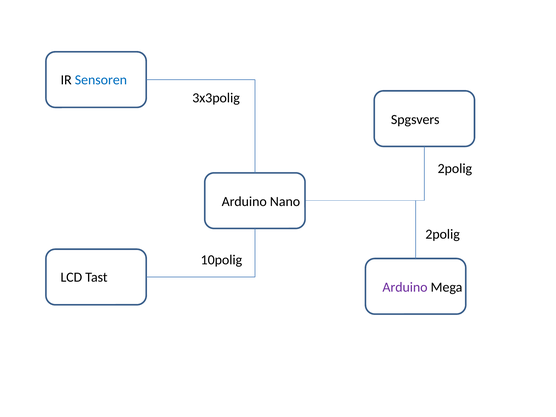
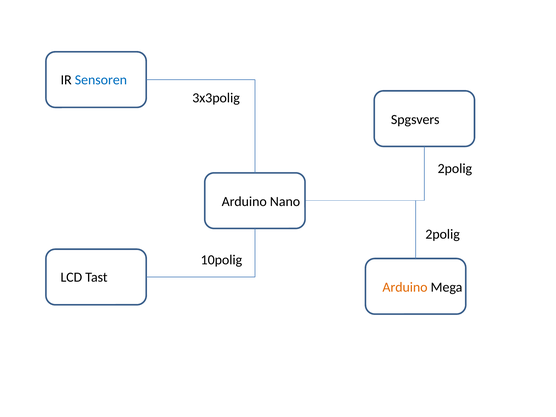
Arduino at (405, 287) colour: purple -> orange
